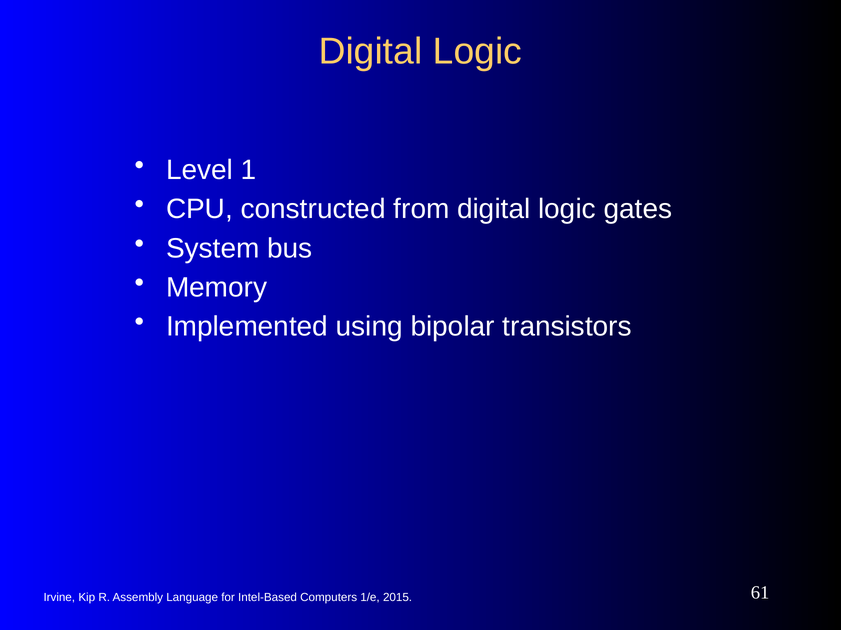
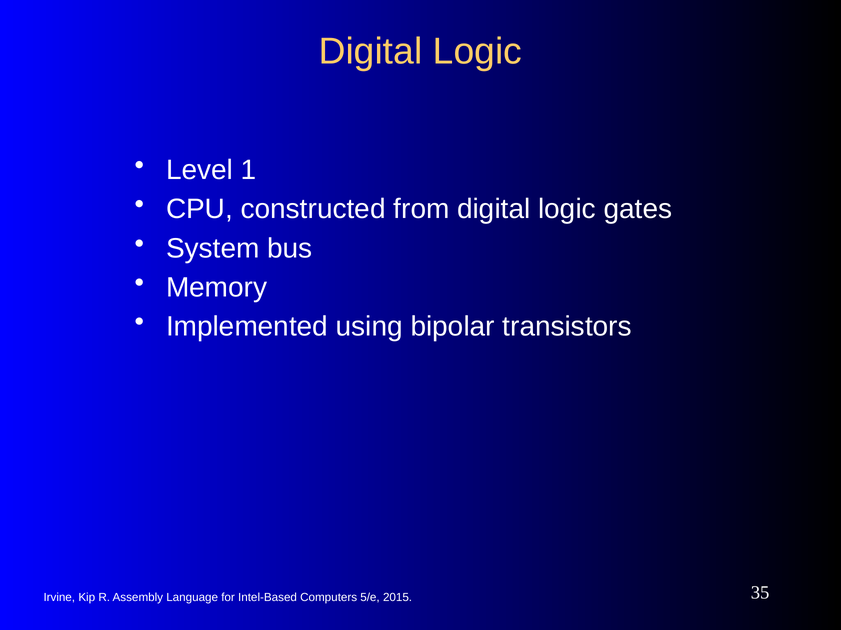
1/e: 1/e -> 5/e
61: 61 -> 35
